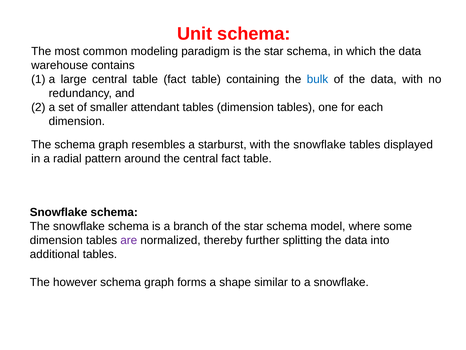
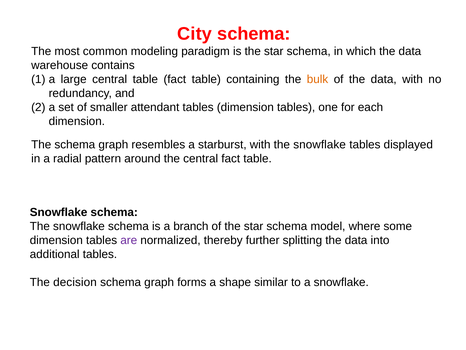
Unit: Unit -> City
bulk colour: blue -> orange
however: however -> decision
